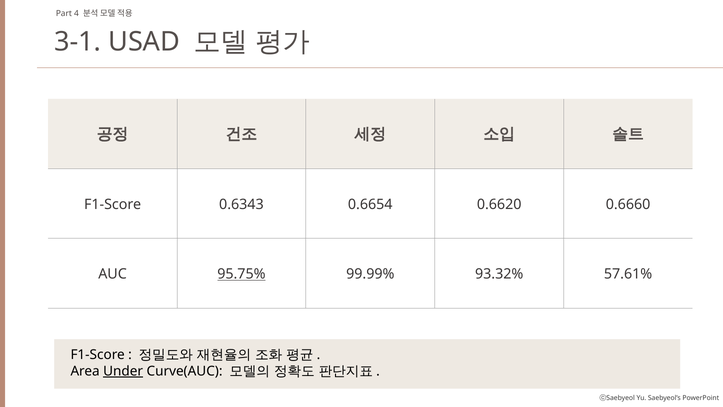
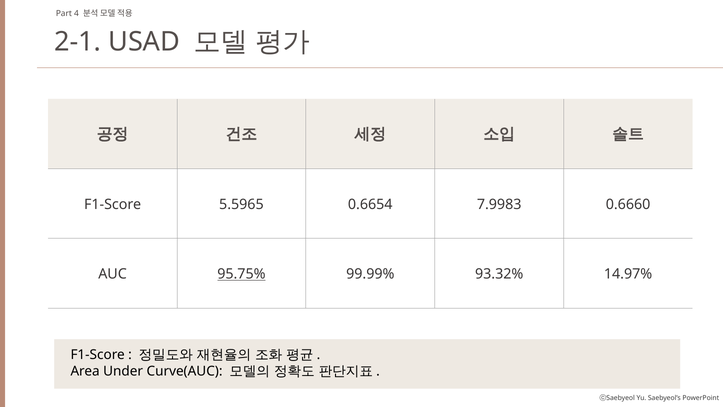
3-1: 3-1 -> 2-1
0.6343: 0.6343 -> 5.5965
0.6620: 0.6620 -> 7.9983
57.61%: 57.61% -> 14.97%
Under underline: present -> none
